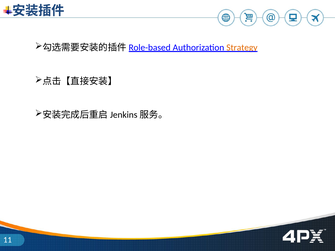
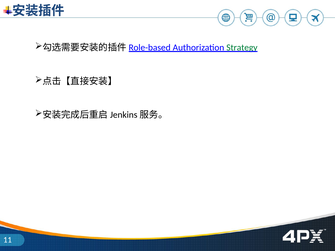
Strategy colour: orange -> green
